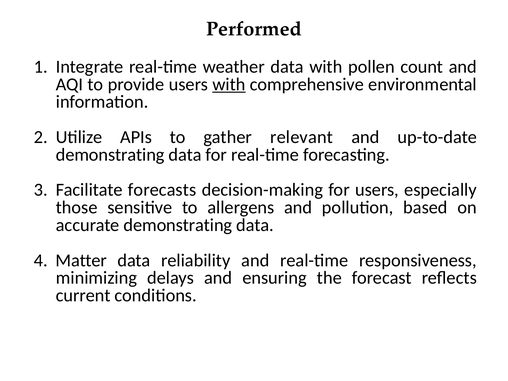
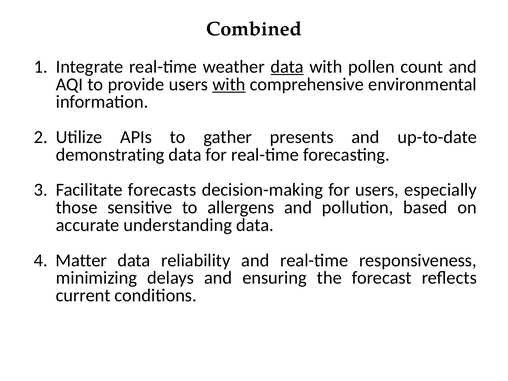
Performed: Performed -> Combined
data at (287, 67) underline: none -> present
relevant: relevant -> presents
accurate demonstrating: demonstrating -> understanding
